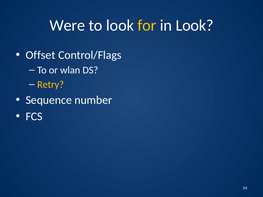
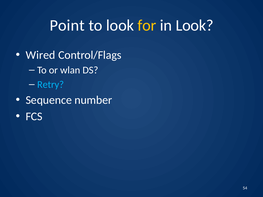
Were: Were -> Point
Offset: Offset -> Wired
Retry colour: yellow -> light blue
